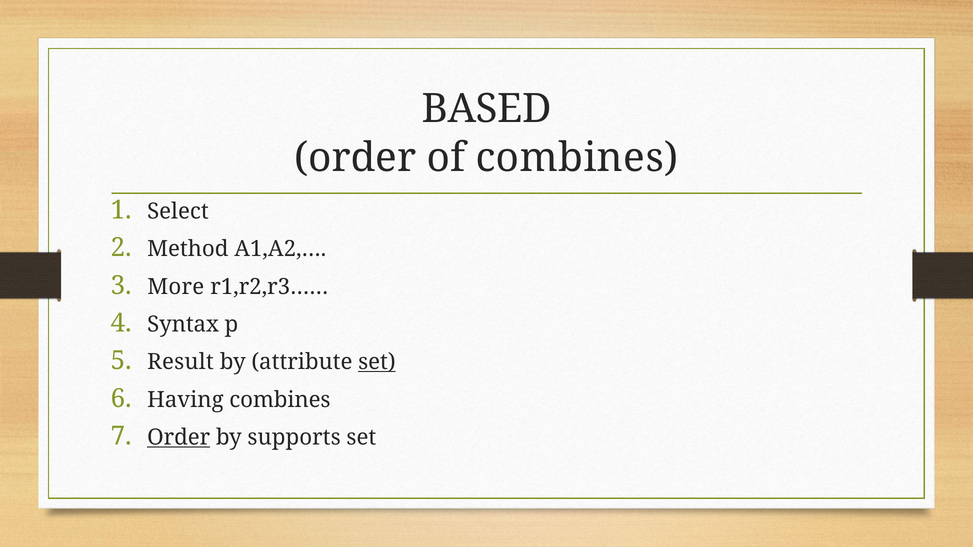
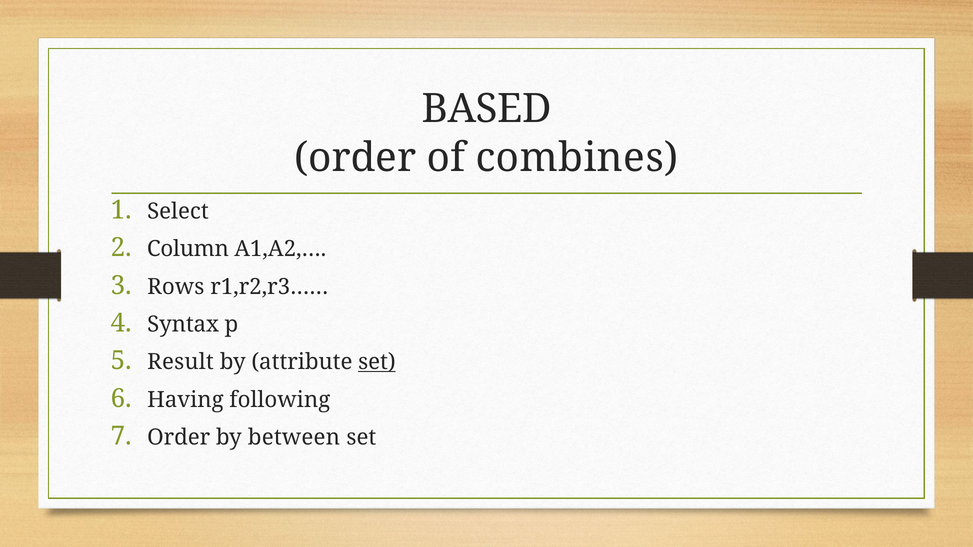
Method: Method -> Column
More: More -> Rows
Having combines: combines -> following
Order at (179, 438) underline: present -> none
supports: supports -> between
